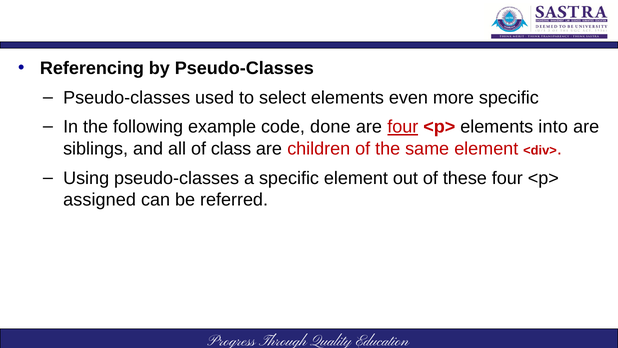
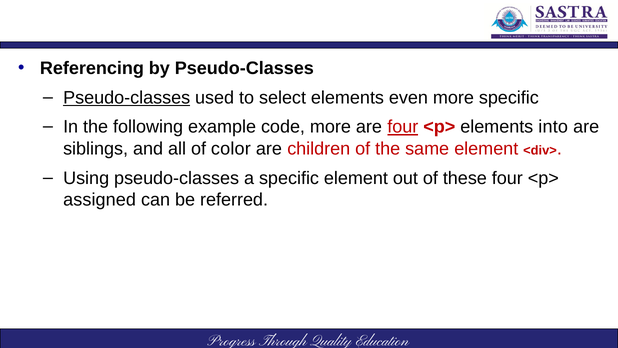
Pseudo-classes at (127, 97) underline: none -> present
code done: done -> more
class: class -> color
